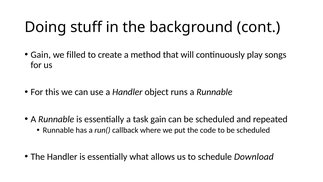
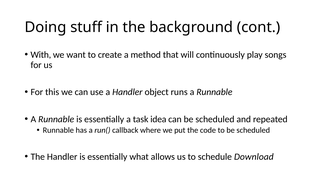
Gain at (41, 55): Gain -> With
filled: filled -> want
task gain: gain -> idea
